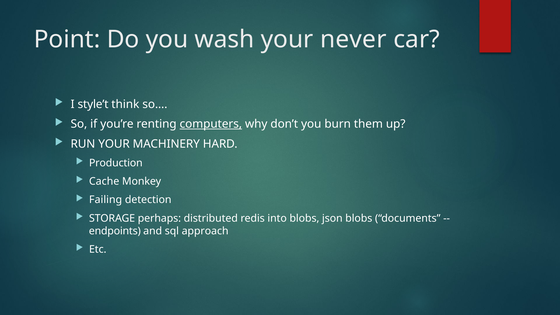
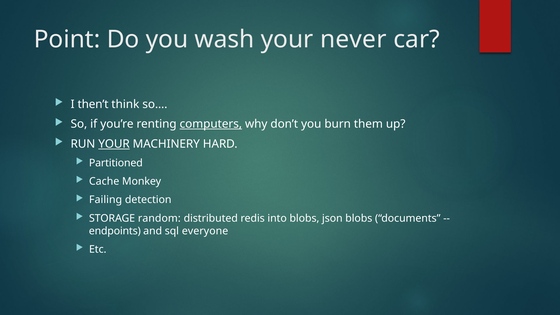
style’t: style’t -> then’t
YOUR at (114, 144) underline: none -> present
Production: Production -> Partitioned
perhaps: perhaps -> random
approach: approach -> everyone
